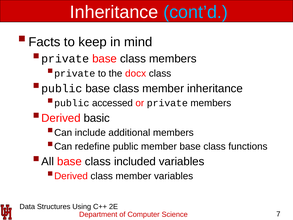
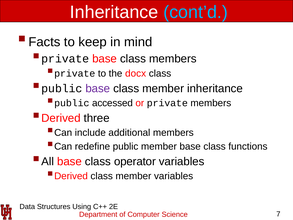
base at (98, 88) colour: black -> purple
basic: basic -> three
included: included -> operator
